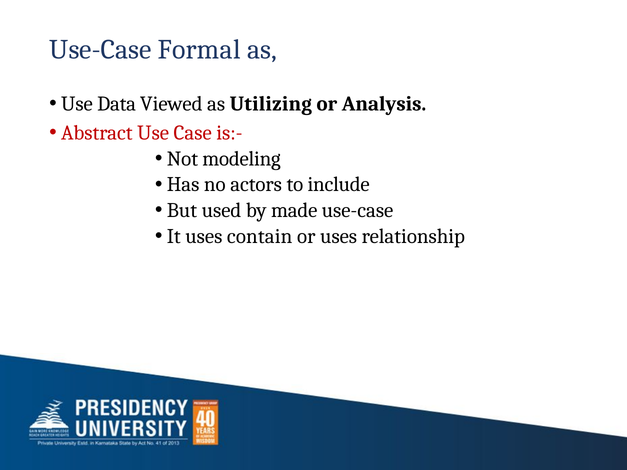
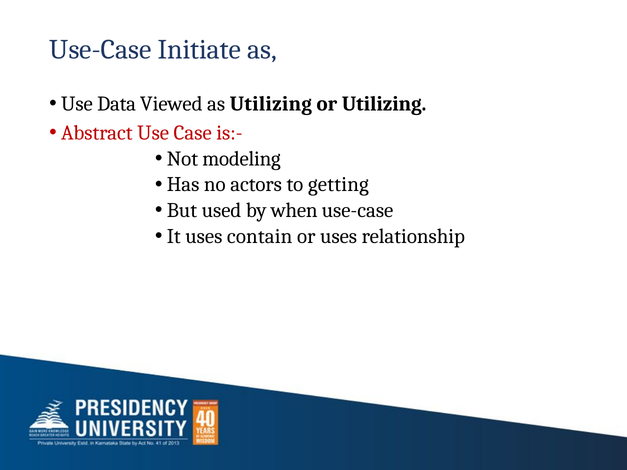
Formal: Formal -> Initiate
or Analysis: Analysis -> Utilizing
include: include -> getting
made: made -> when
